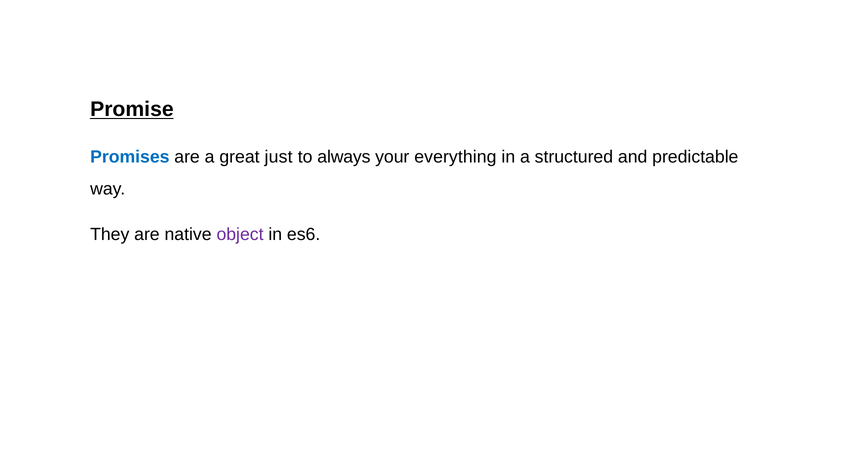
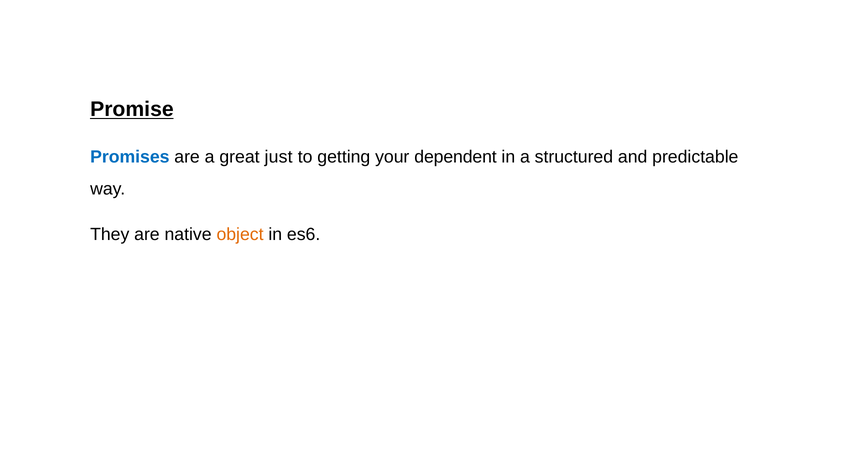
always: always -> getting
everything: everything -> dependent
object colour: purple -> orange
